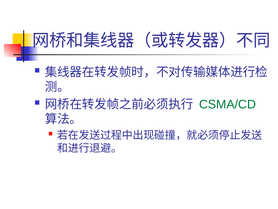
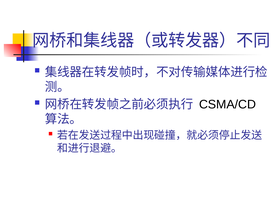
CSMA/CD colour: green -> black
